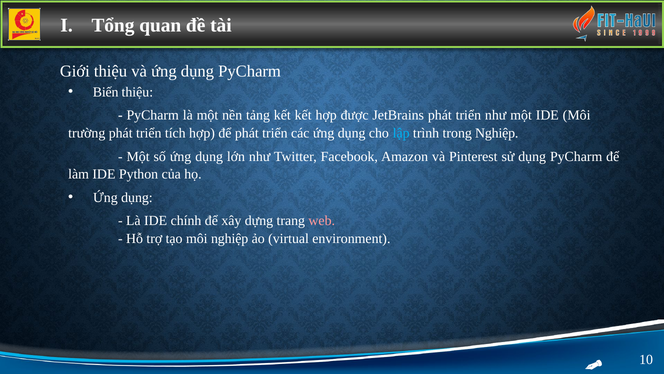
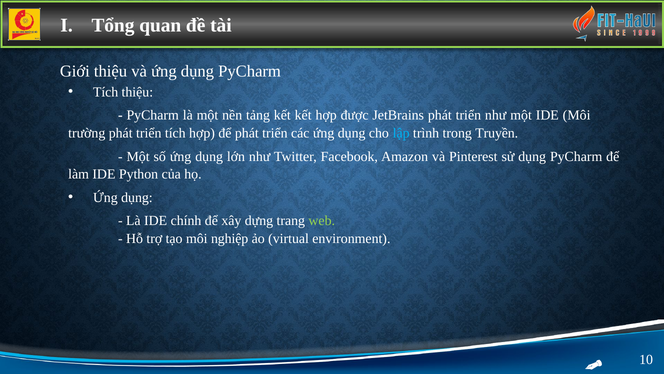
Biến at (106, 92): Biến -> Tích
trong Nghiệp: Nghiệp -> Truyền
web colour: pink -> light green
